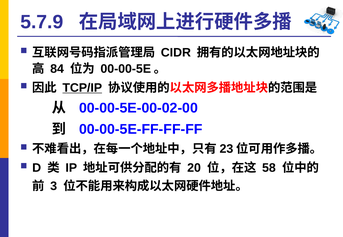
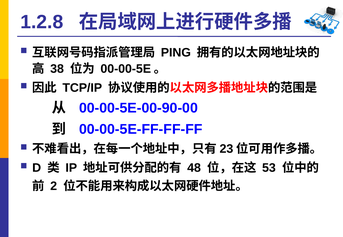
5.7.9: 5.7.9 -> 1.2.8
CIDR: CIDR -> PING
84: 84 -> 38
TCP/IP underline: present -> none
00-00-5E-00-02-00: 00-00-5E-00-02-00 -> 00-00-5E-00-90-00
20: 20 -> 48
58: 58 -> 53
3: 3 -> 2
